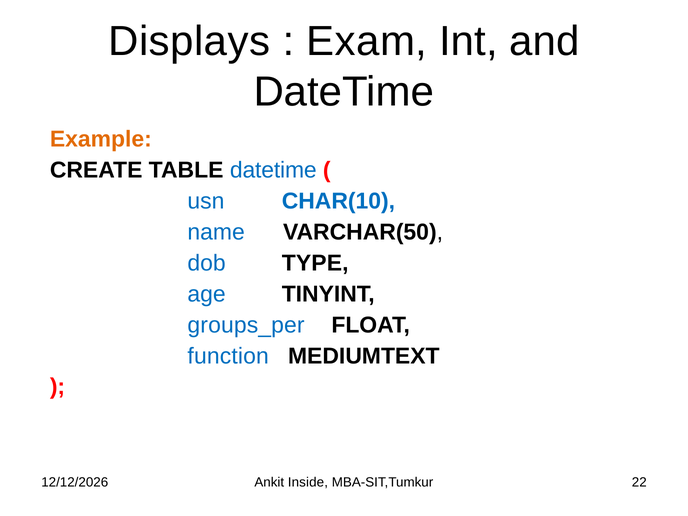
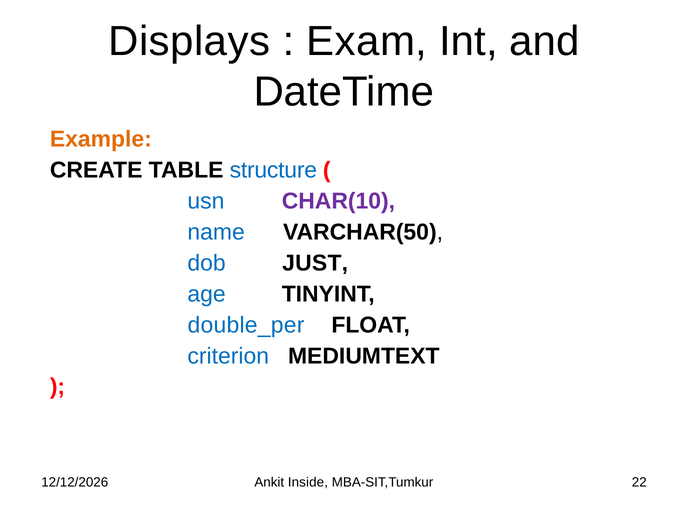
TABLE datetime: datetime -> structure
CHAR(10 colour: blue -> purple
TYPE: TYPE -> JUST
groups_per: groups_per -> double_per
function: function -> criterion
